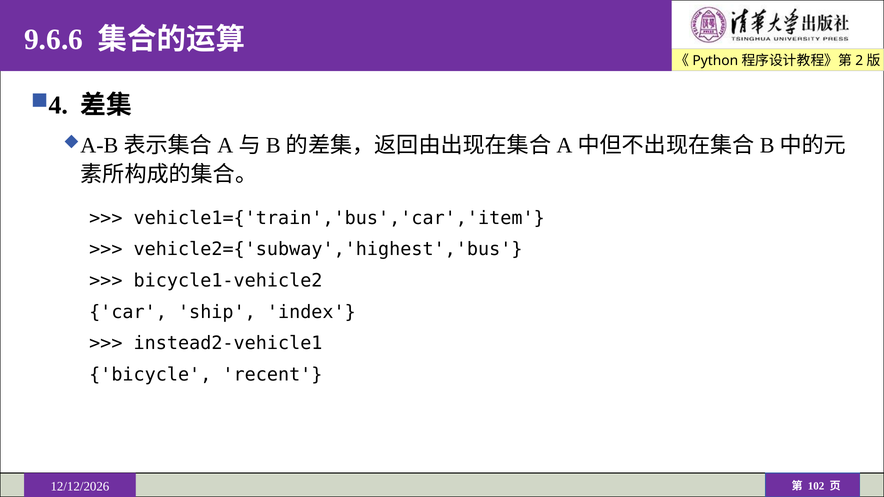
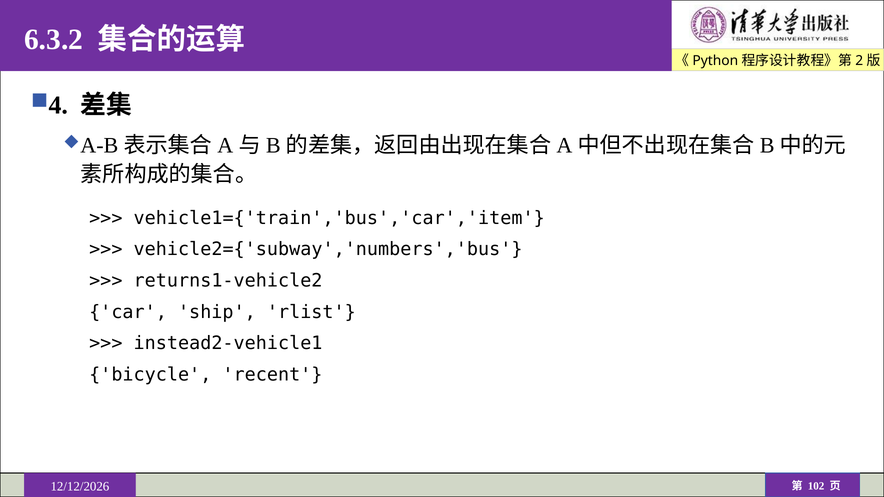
9.6.6: 9.6.6 -> 6.3.2
vehicle2={'subway','highest','bus: vehicle2={'subway','highest','bus -> vehicle2={'subway','numbers','bus
bicycle1-vehicle2: bicycle1-vehicle2 -> returns1-vehicle2
index: index -> rlist
